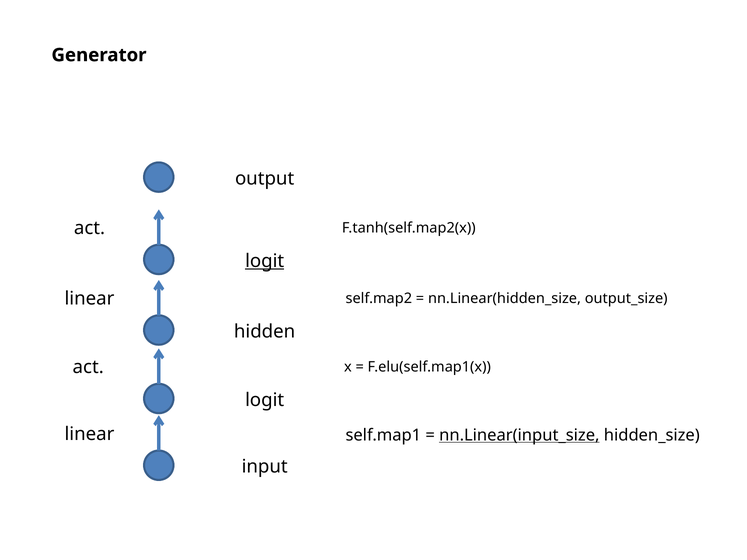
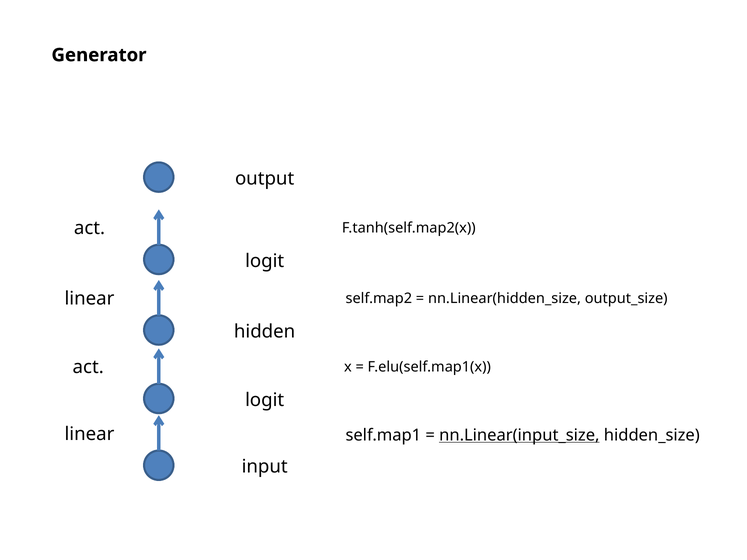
logit at (265, 261) underline: present -> none
